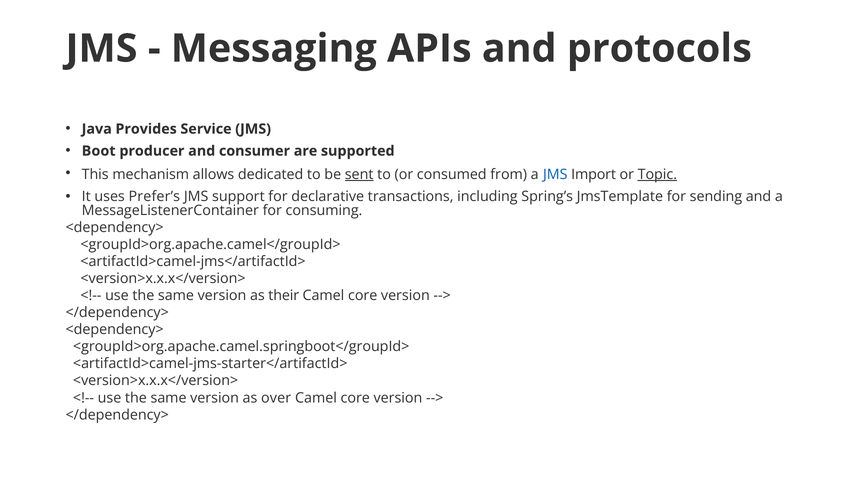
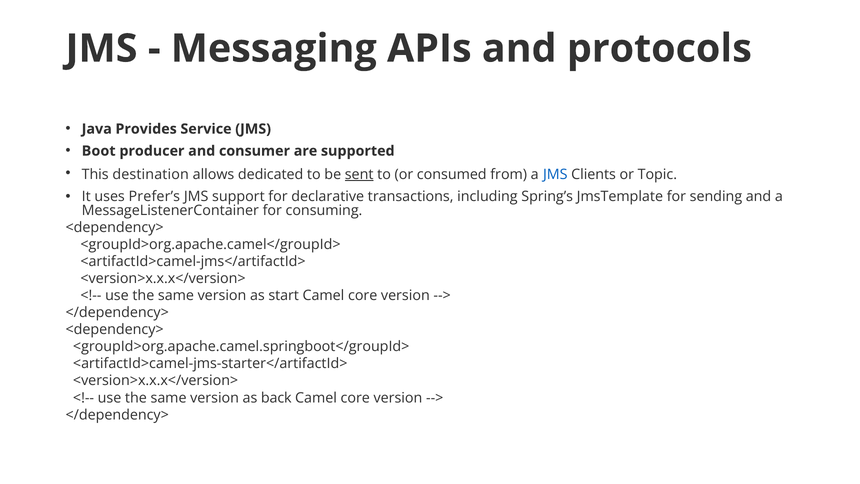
mechanism: mechanism -> destination
Import: Import -> Clients
Topic underline: present -> none
their: their -> start
over: over -> back
